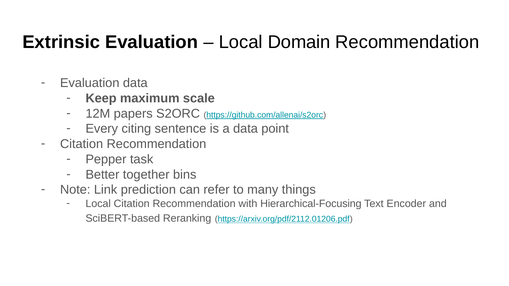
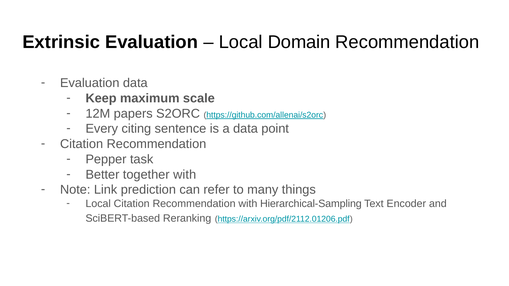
together bins: bins -> with
Hierarchical-Focusing: Hierarchical-Focusing -> Hierarchical-Sampling
